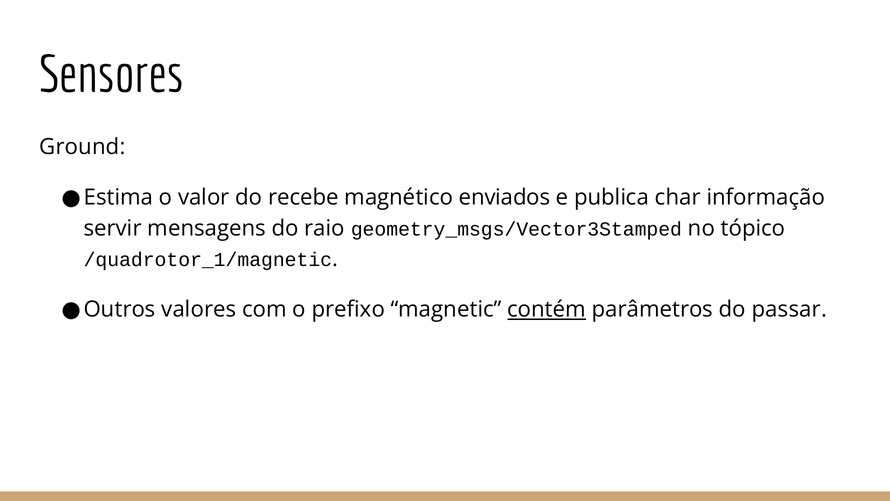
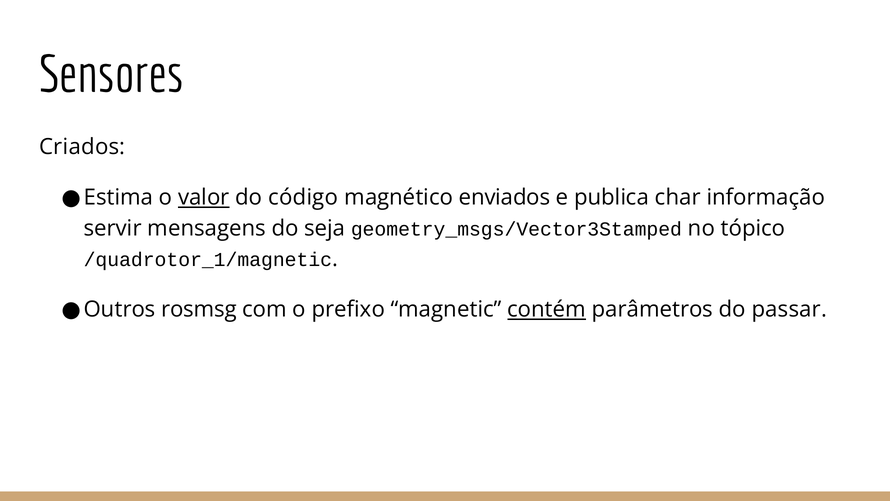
Ground: Ground -> Criados
valor underline: none -> present
recebe: recebe -> código
raio: raio -> seja
valores: valores -> rosmsg
